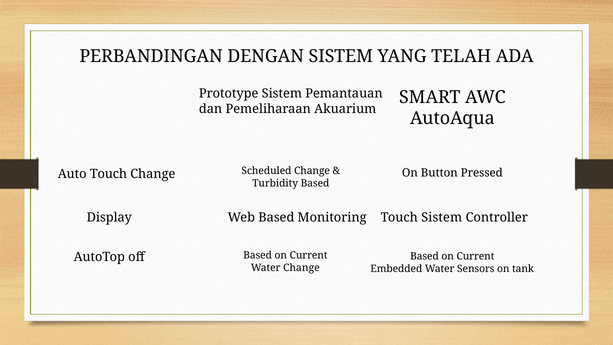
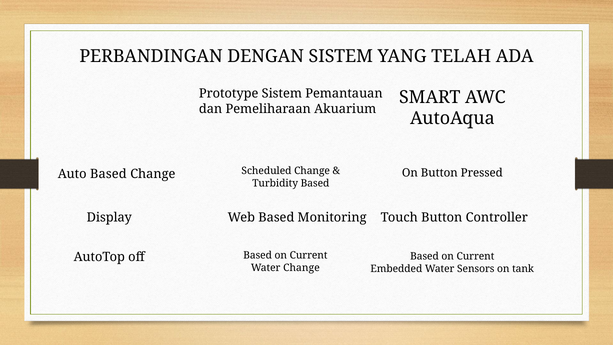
Auto Touch: Touch -> Based
Touch Sistem: Sistem -> Button
